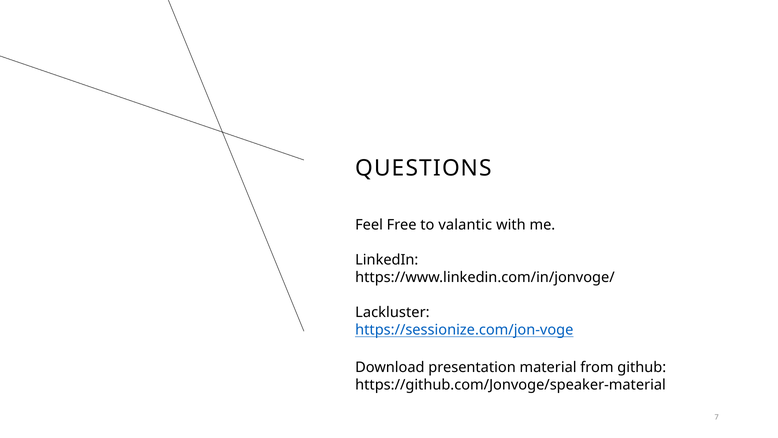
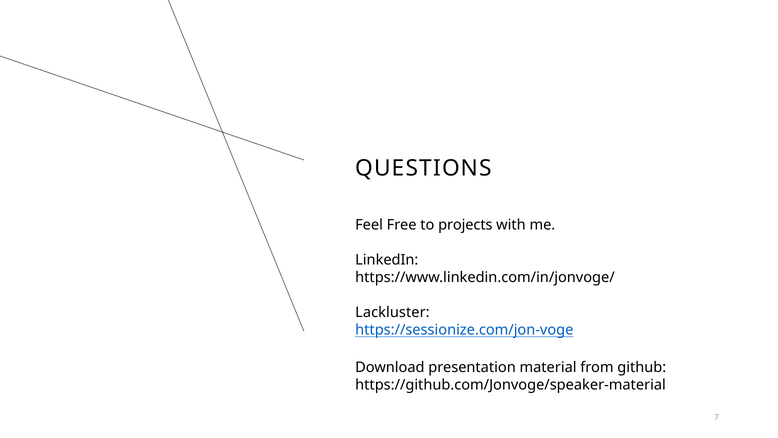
valantic: valantic -> projects
